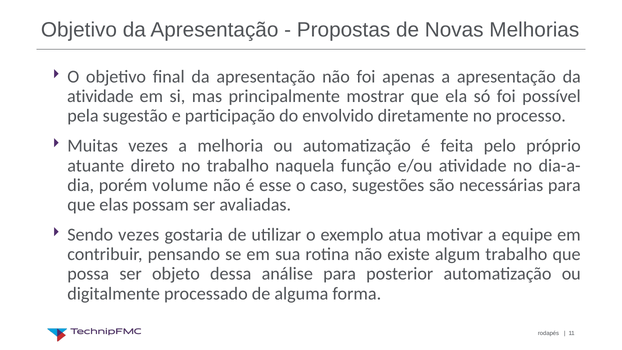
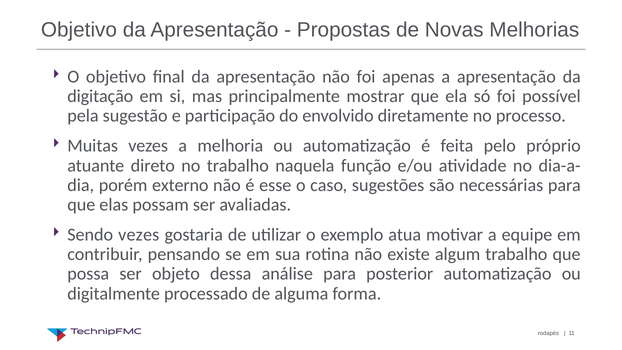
atividade at (100, 96): atividade -> digitação
volume: volume -> externo
